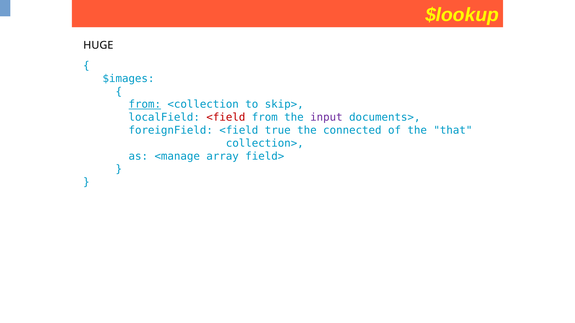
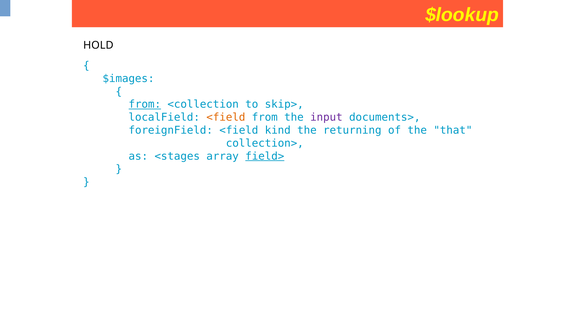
HUGE: HUGE -> HOLD
<field at (226, 118) colour: red -> orange
true: true -> kind
connected: connected -> returning
<manage: <manage -> <stages
field> underline: none -> present
